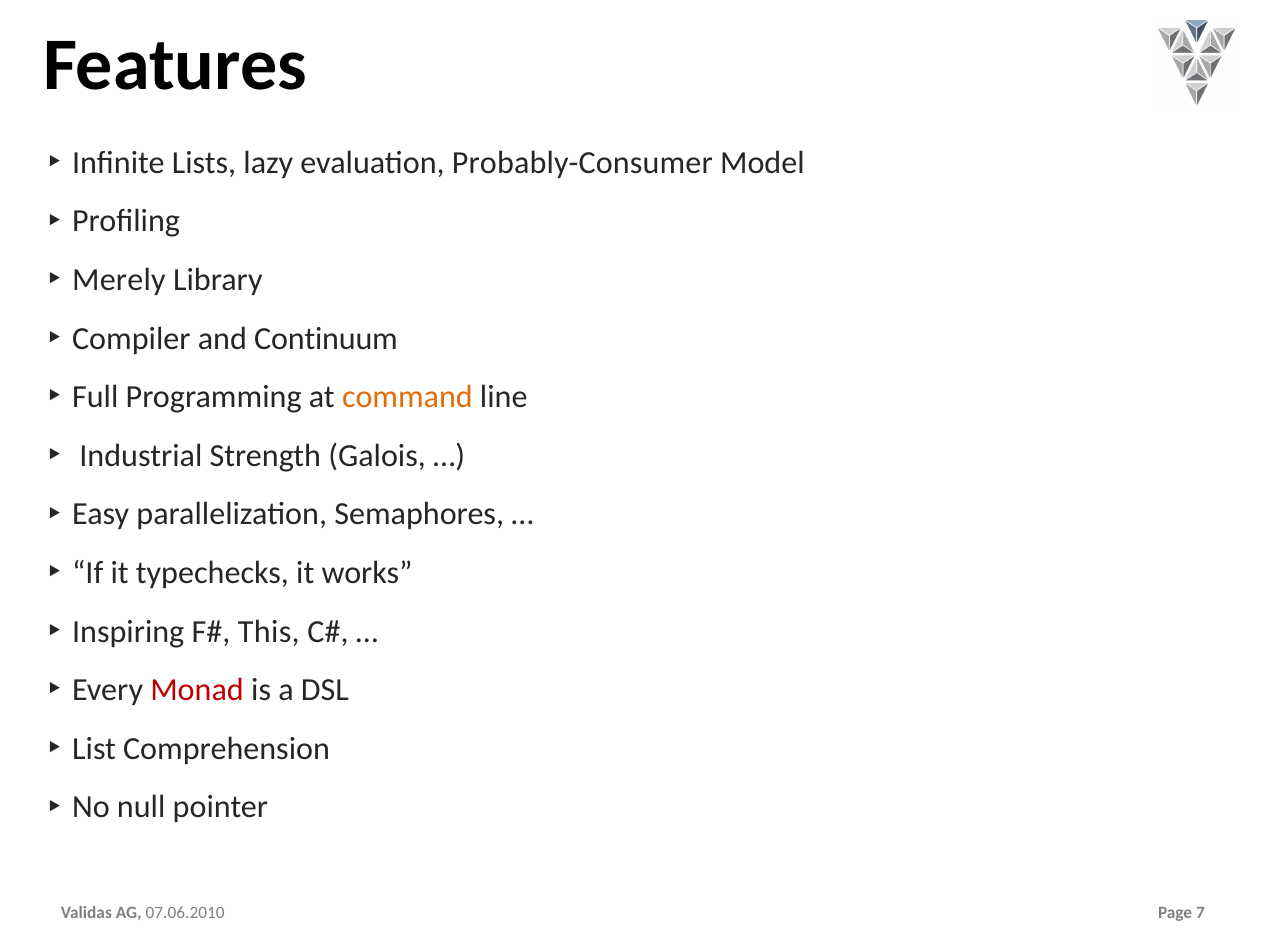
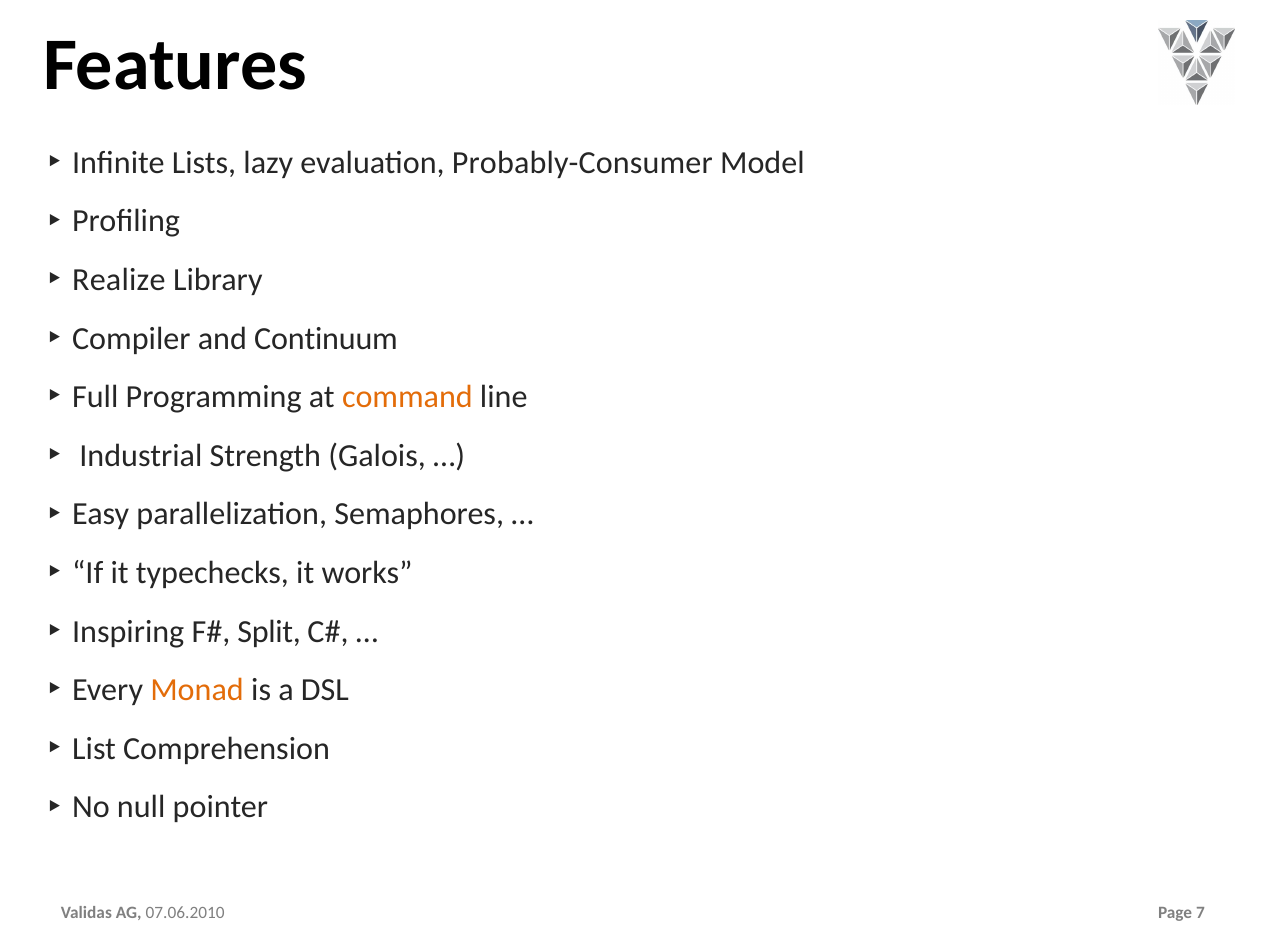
Merely: Merely -> Realize
This: This -> Split
Monad colour: red -> orange
